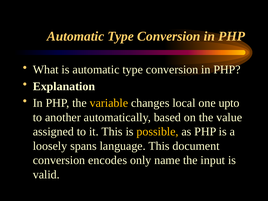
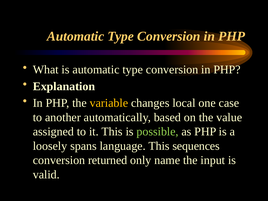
upto: upto -> case
possible colour: yellow -> light green
document: document -> sequences
encodes: encodes -> returned
